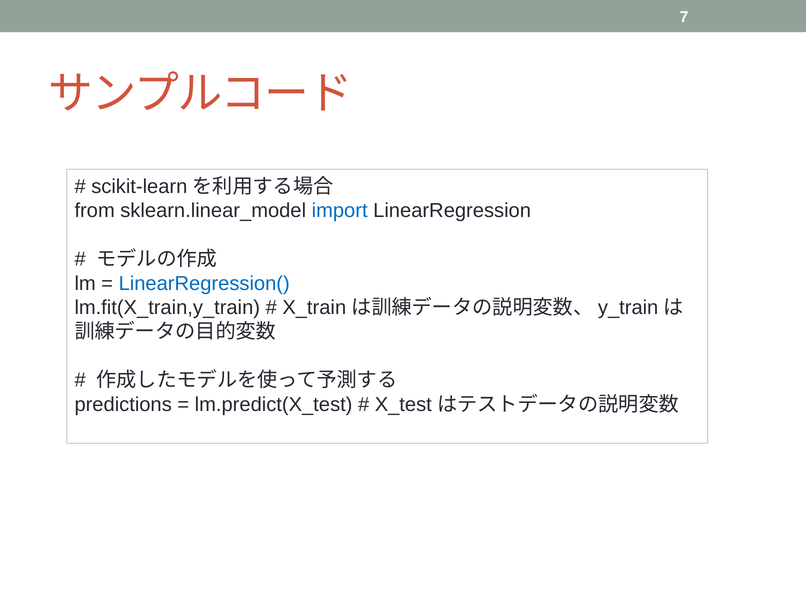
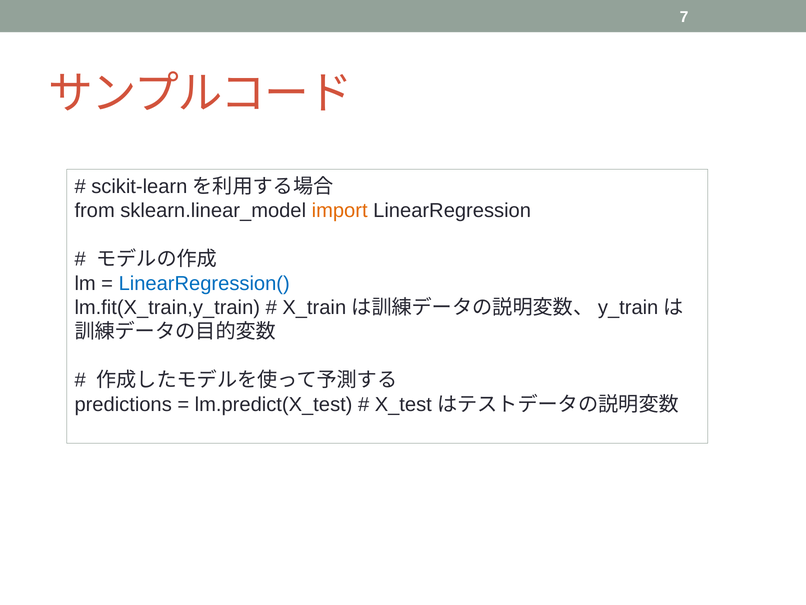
import colour: blue -> orange
